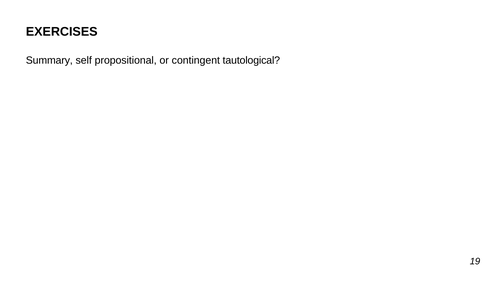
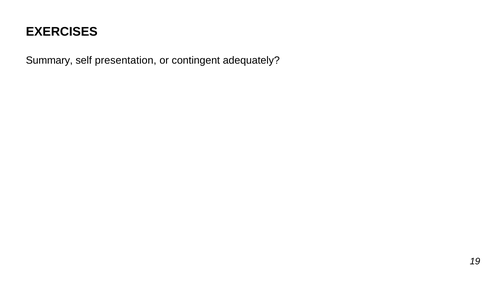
propositional: propositional -> presentation
tautological: tautological -> adequately
